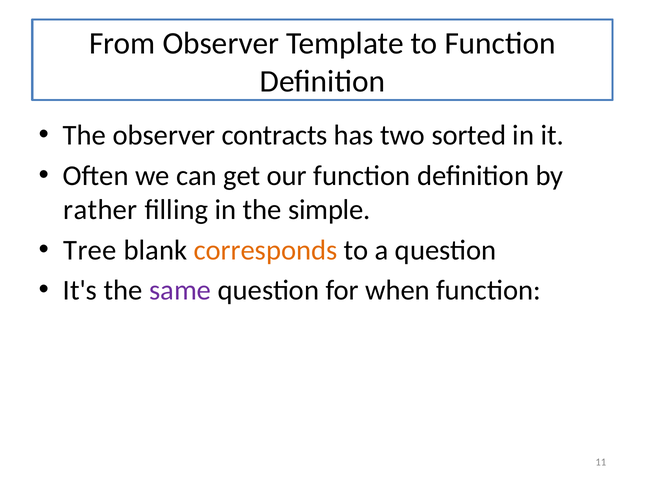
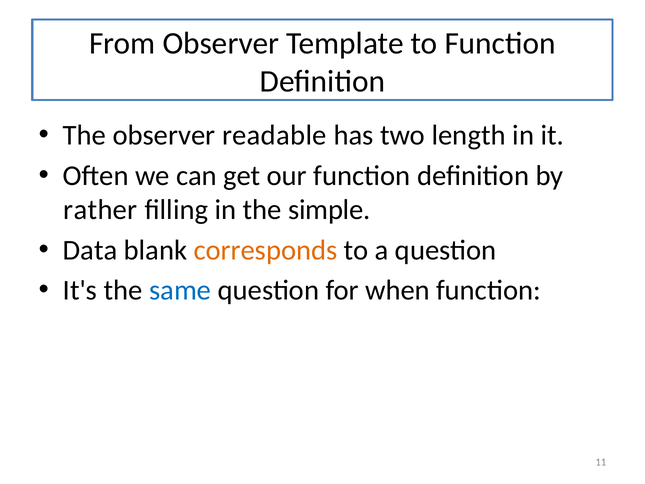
contracts: contracts -> readable
sorted: sorted -> length
Tree: Tree -> Data
same colour: purple -> blue
